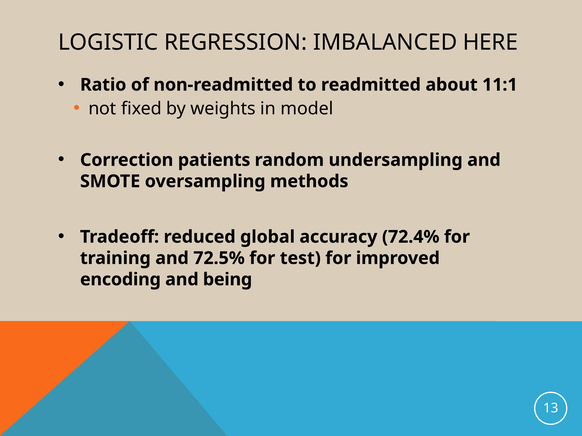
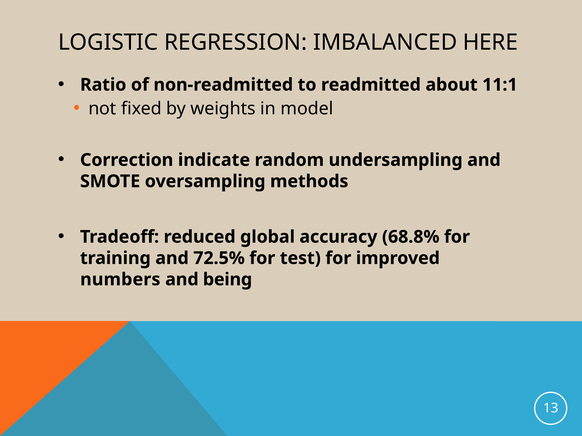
patients: patients -> indicate
72.4%: 72.4% -> 68.8%
encoding: encoding -> numbers
